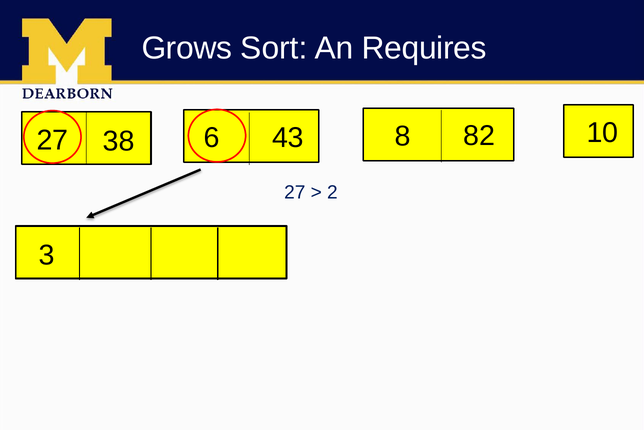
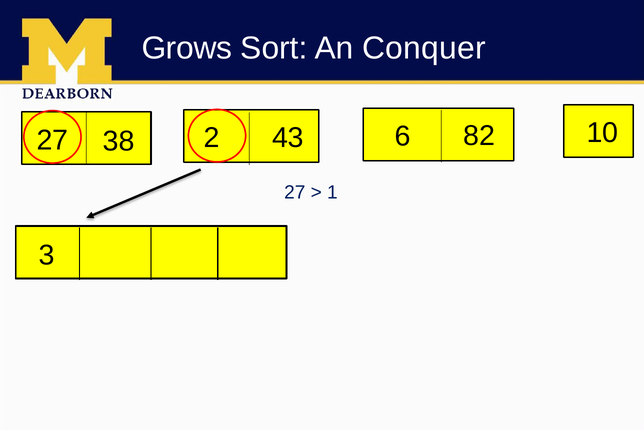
Requires: Requires -> Conquer
6: 6 -> 2
8: 8 -> 6
2: 2 -> 1
